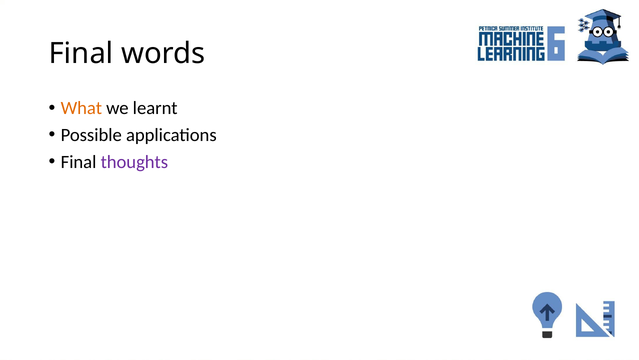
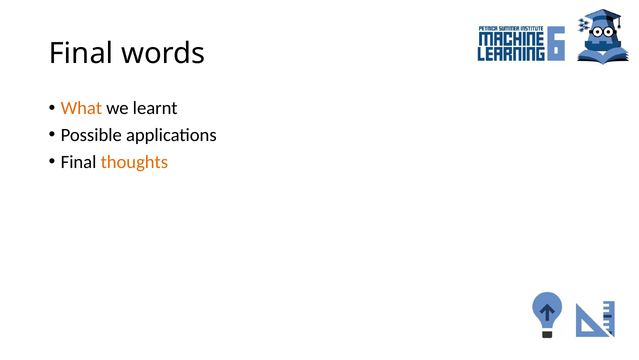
thoughts colour: purple -> orange
